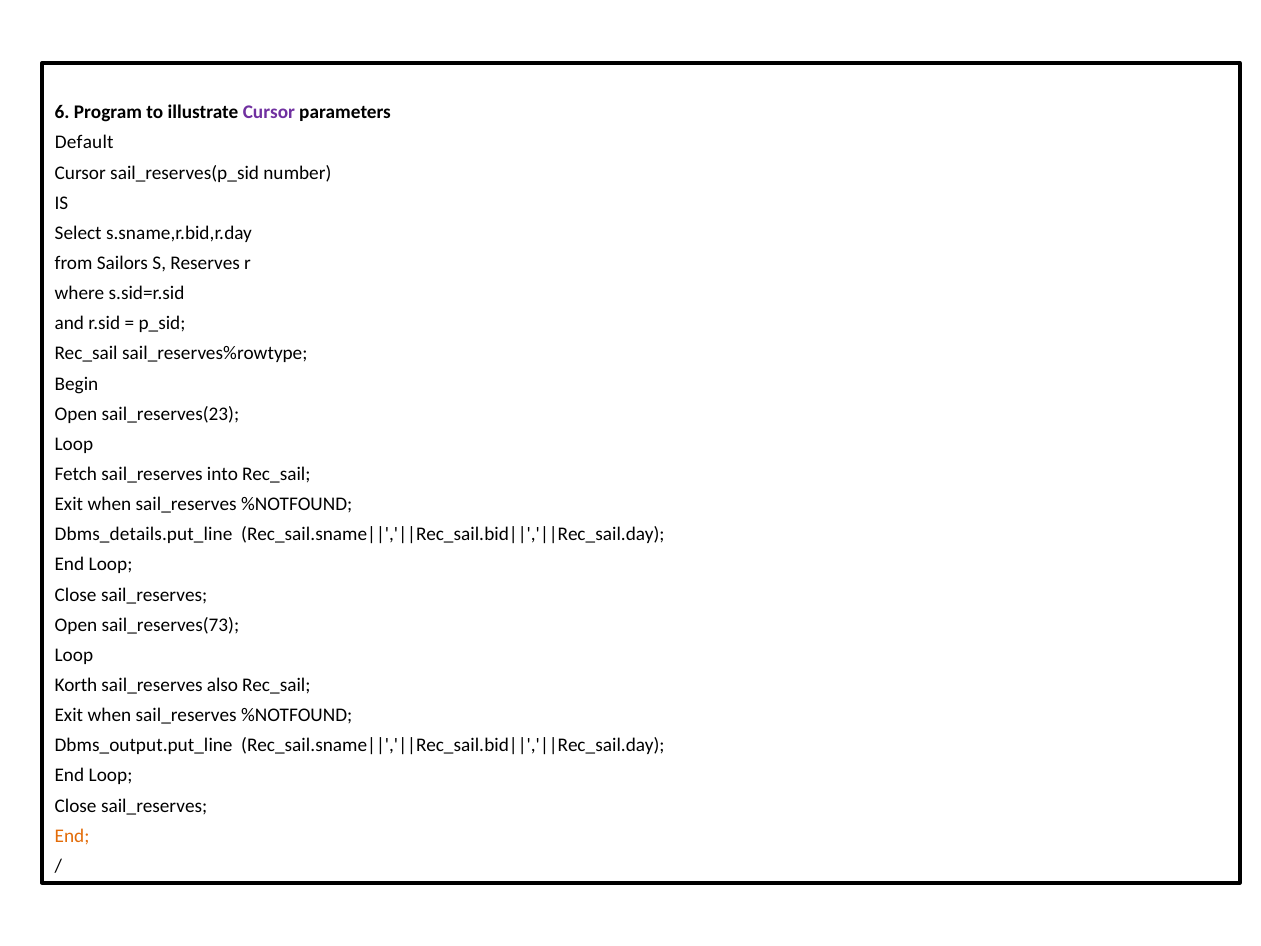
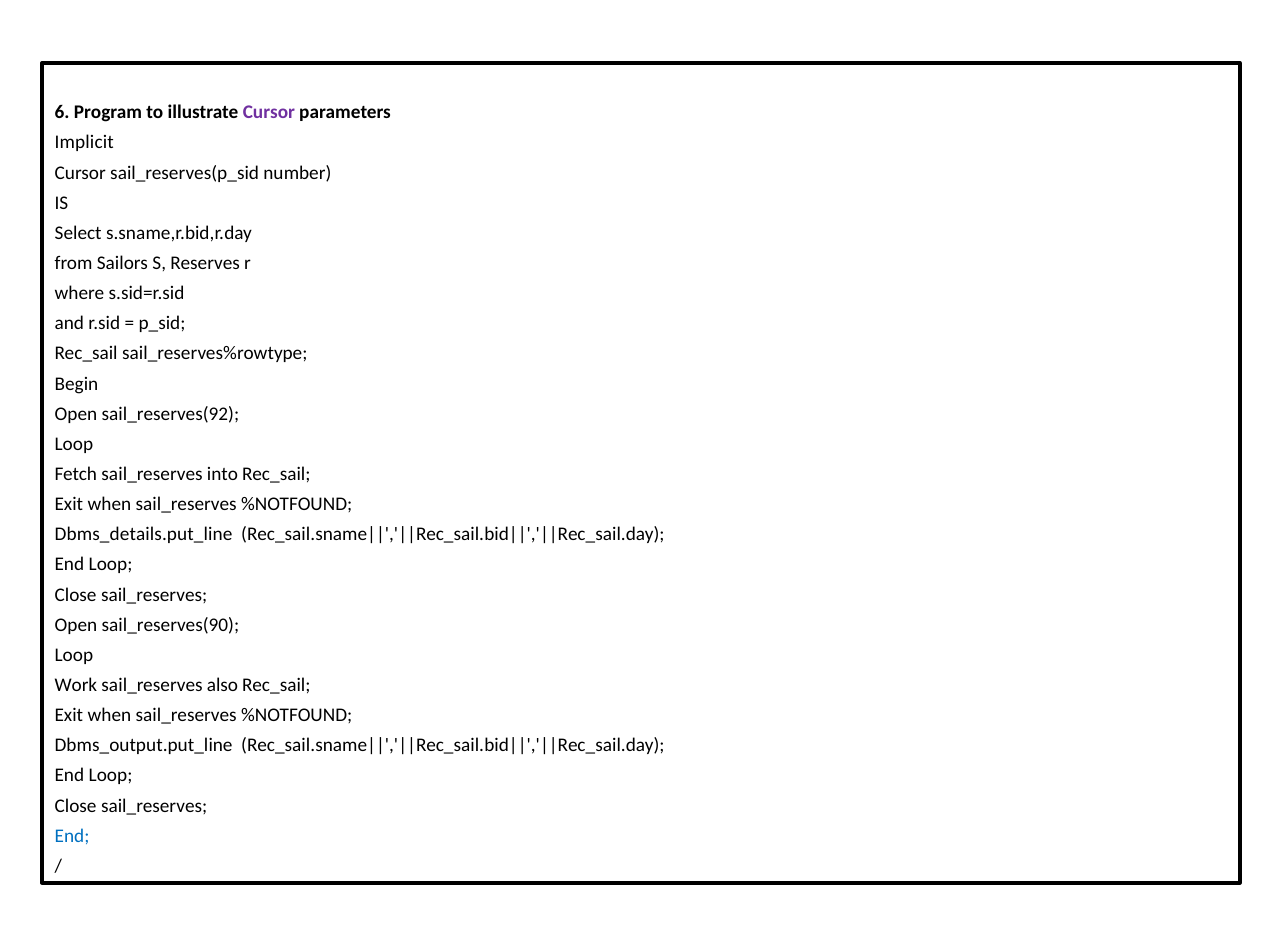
Default: Default -> Implicit
sail_reserves(23: sail_reserves(23 -> sail_reserves(92
sail_reserves(73: sail_reserves(73 -> sail_reserves(90
Korth: Korth -> Work
End at (72, 836) colour: orange -> blue
